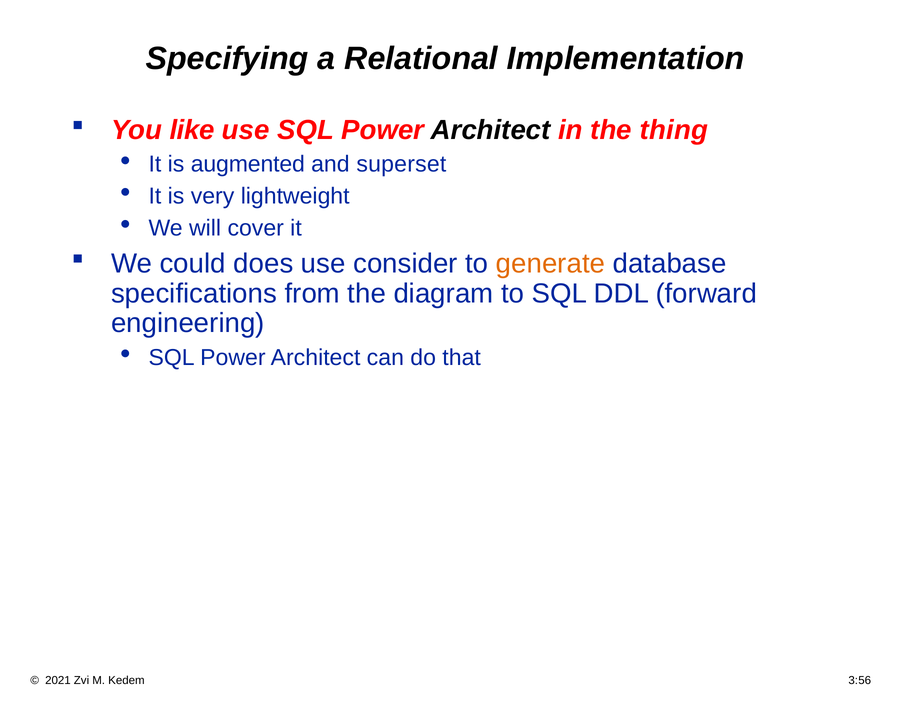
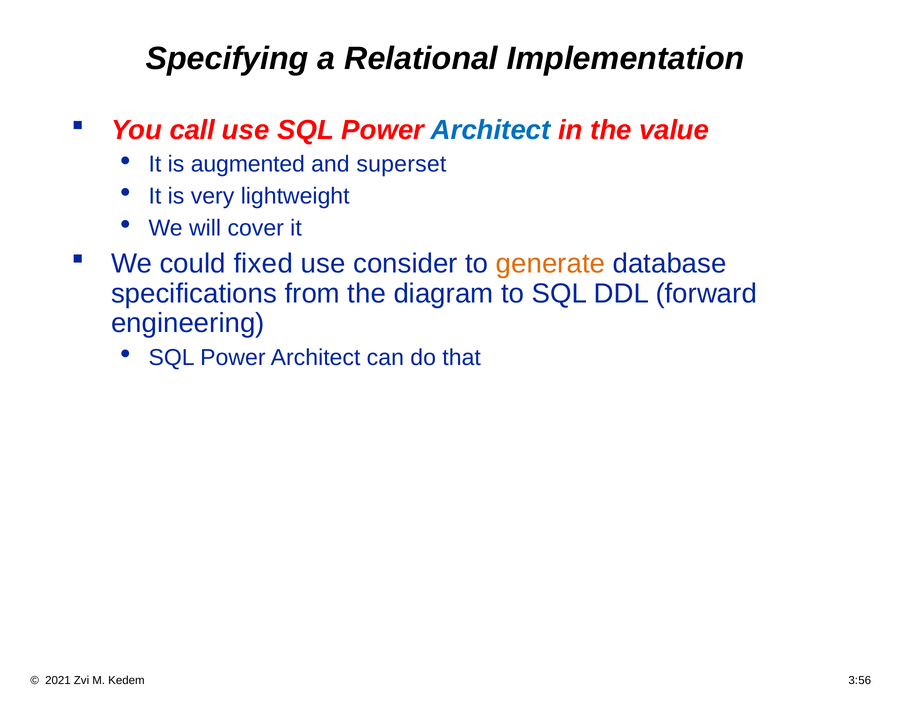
like: like -> call
Architect at (491, 130) colour: black -> blue
thing: thing -> value
does: does -> fixed
